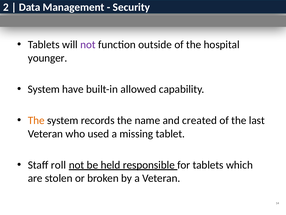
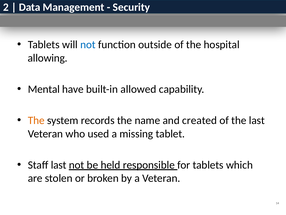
not at (88, 45) colour: purple -> blue
younger: younger -> allowing
System at (44, 89): System -> Mental
Staff roll: roll -> last
